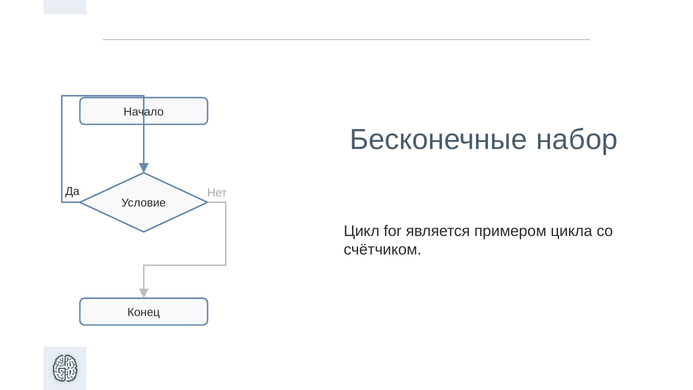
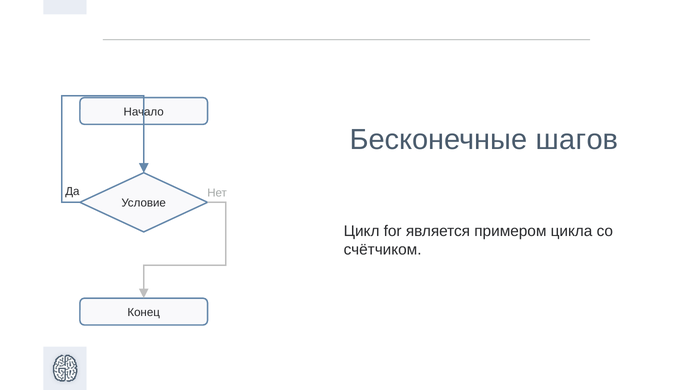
набор: набор -> шагов
